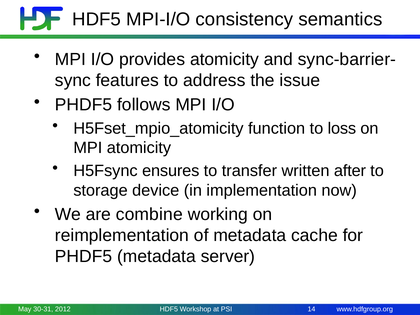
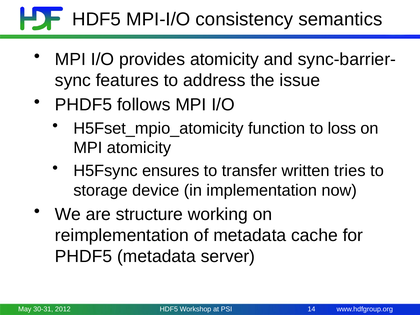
after: after -> tries
combine: combine -> structure
